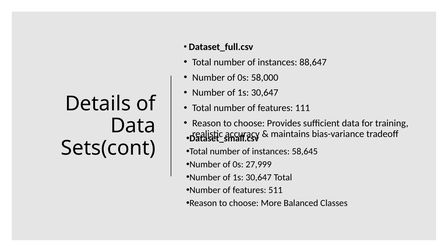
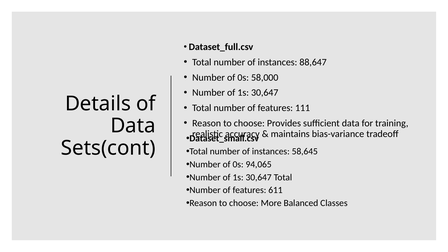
27,999: 27,999 -> 94,065
511: 511 -> 611
